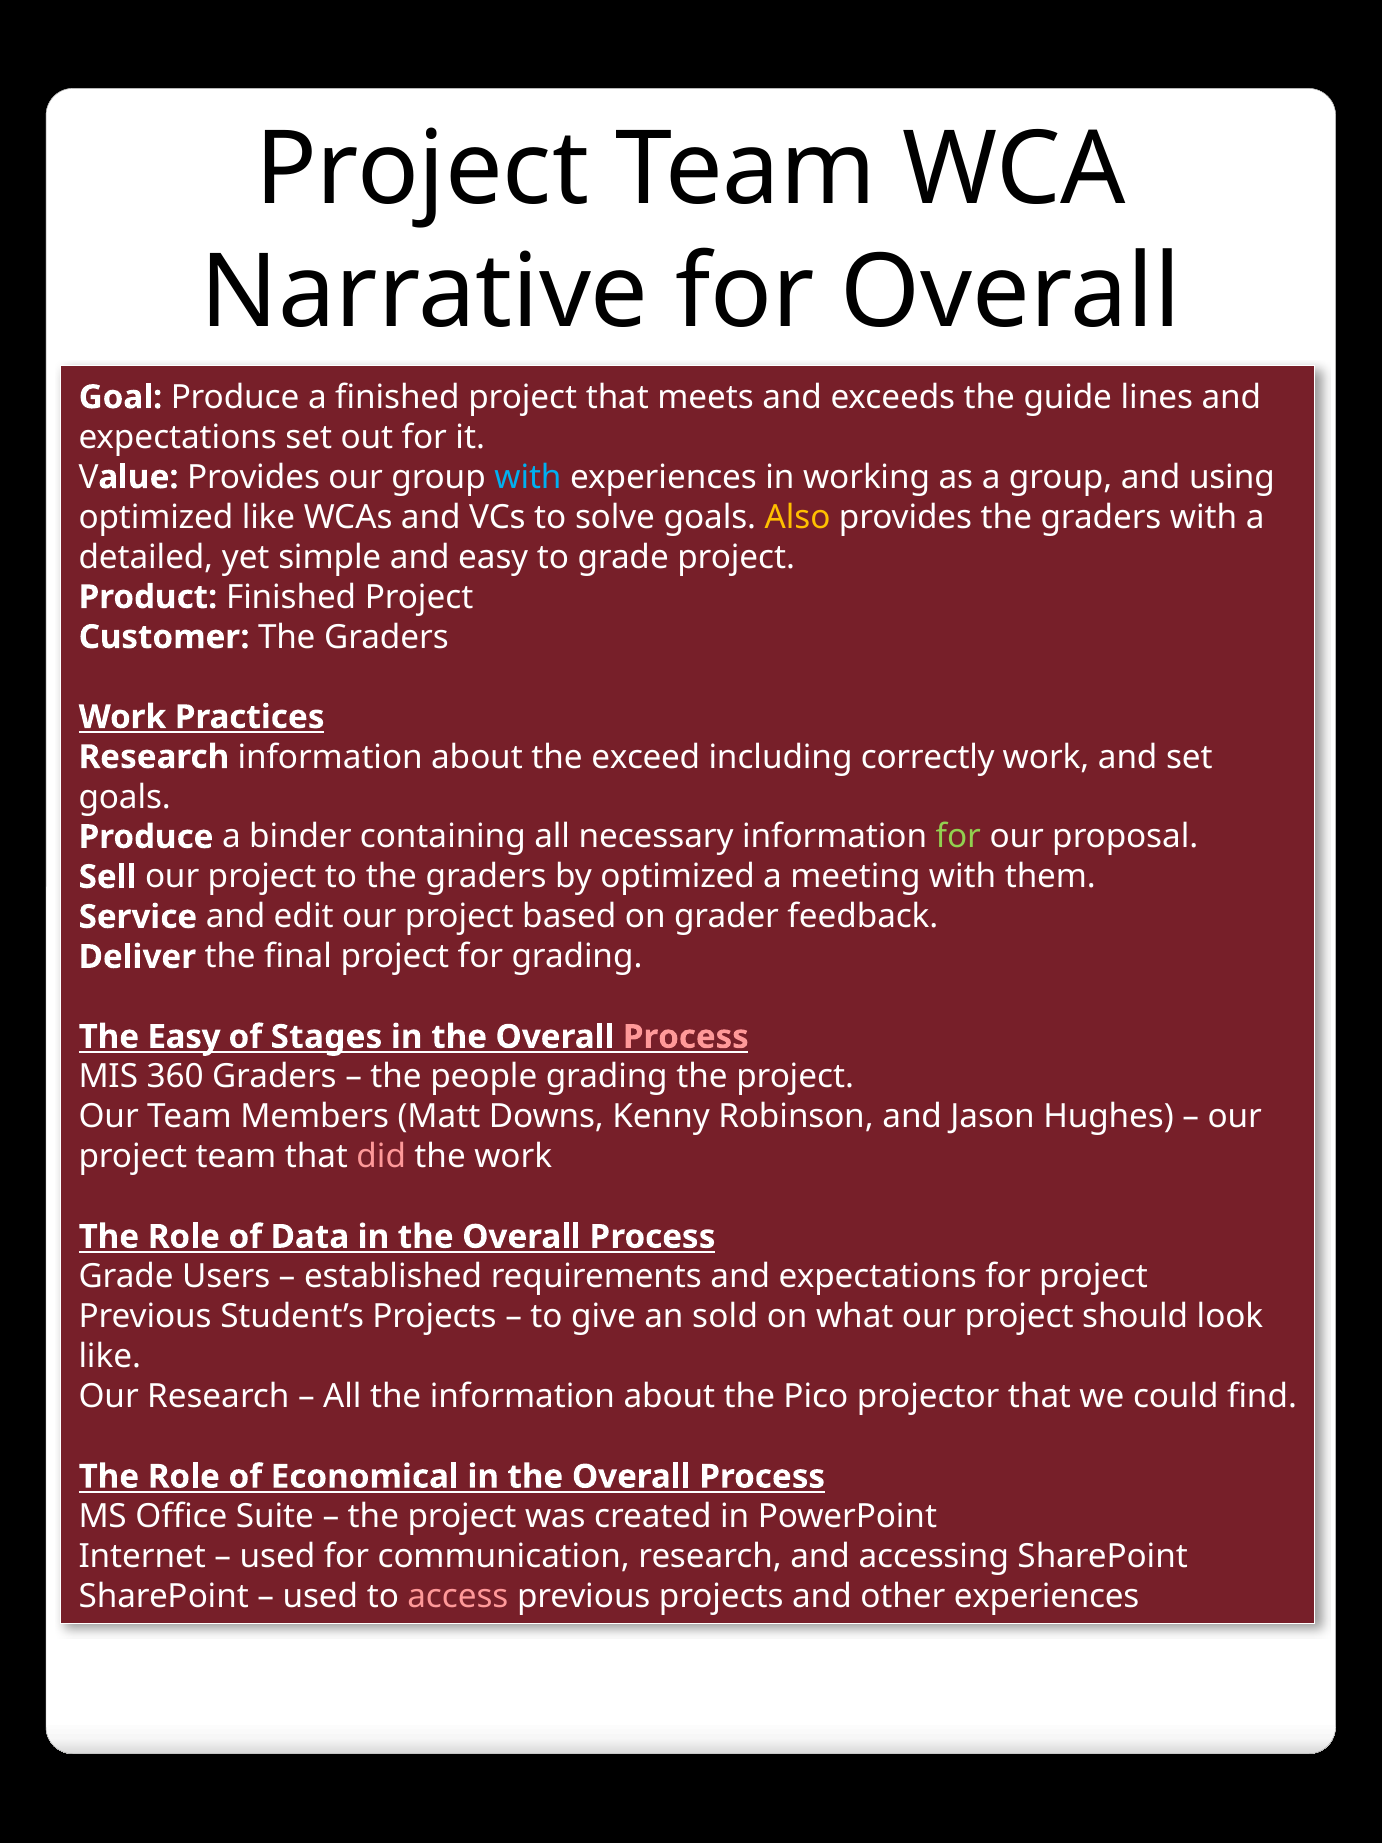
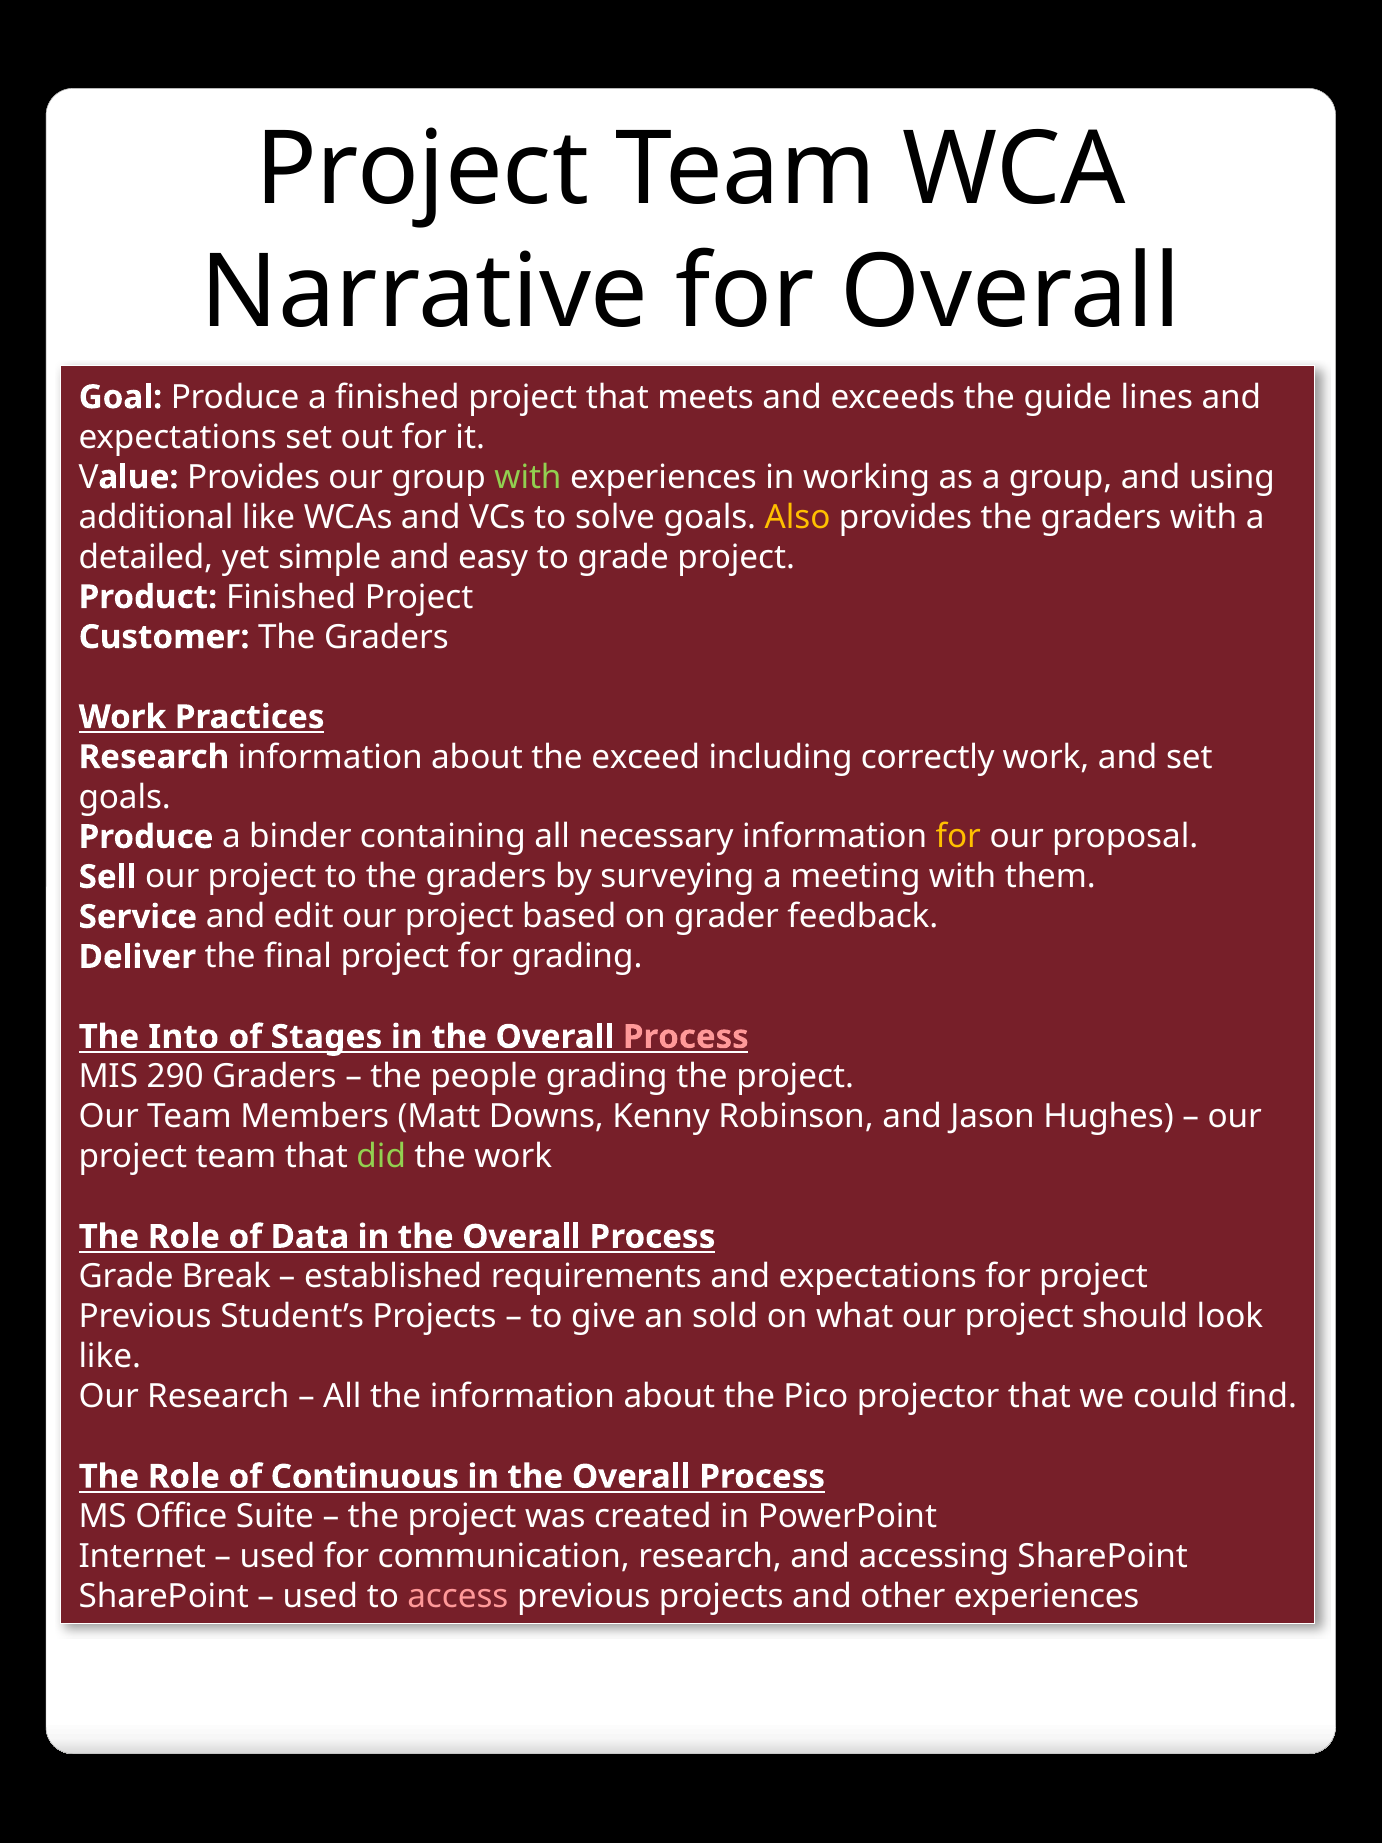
with at (528, 477) colour: light blue -> light green
optimized at (156, 517): optimized -> additional
for at (958, 837) colour: light green -> yellow
by optimized: optimized -> surveying
The Easy: Easy -> Into
360: 360 -> 290
did colour: pink -> light green
Users: Users -> Break
Economical: Economical -> Continuous
